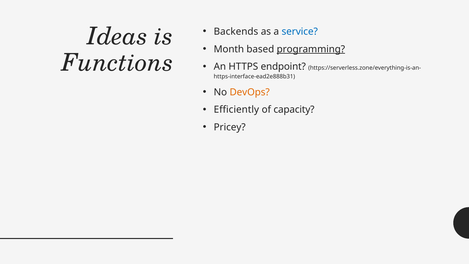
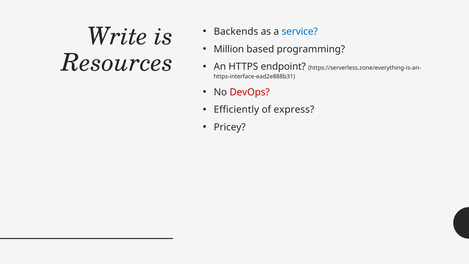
Ideas: Ideas -> Write
Month: Month -> Million
programming underline: present -> none
Functions: Functions -> Resources
DevOps colour: orange -> red
capacity: capacity -> express
